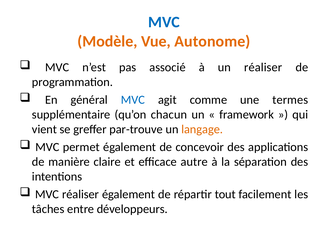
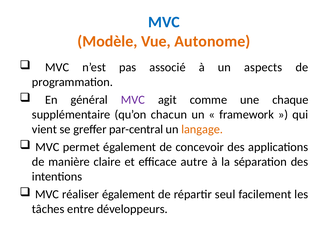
un réaliser: réaliser -> aspects
MVC at (133, 100) colour: blue -> purple
termes: termes -> chaque
par-trouve: par-trouve -> par-central
tout: tout -> seul
